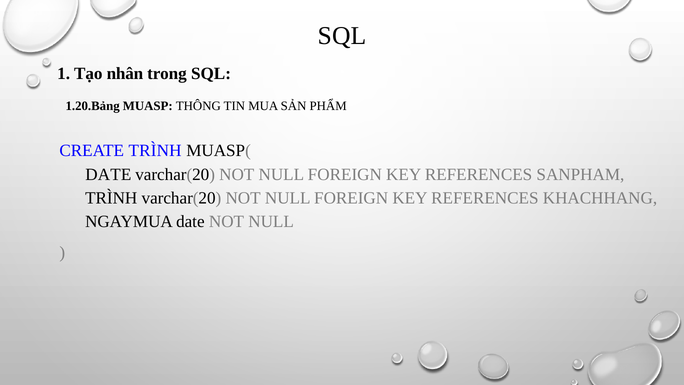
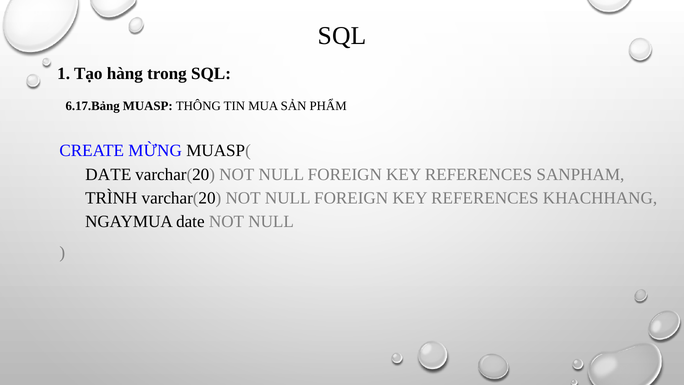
nhân: nhân -> hàng
1.20.Bảng: 1.20.Bảng -> 6.17.Bảng
CREATE TRÌNH: TRÌNH -> MỪNG
